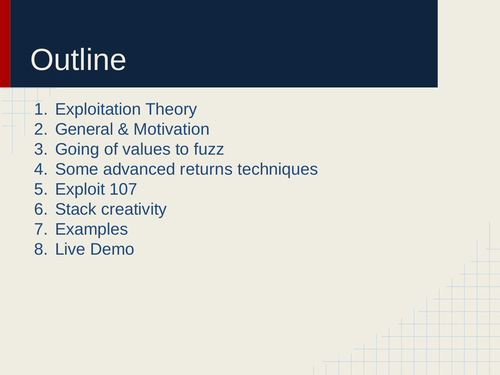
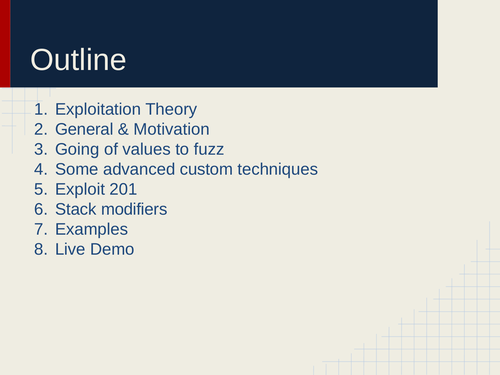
returns: returns -> custom
107: 107 -> 201
creativity: creativity -> modifiers
